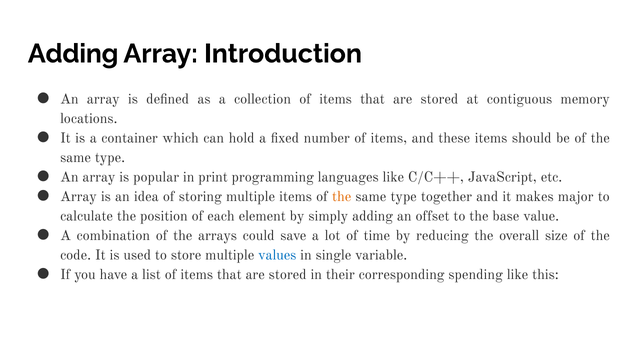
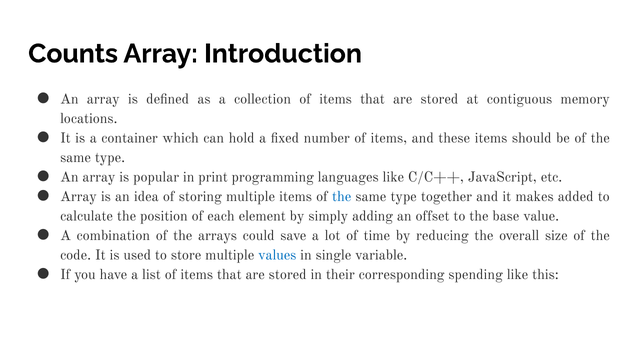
Adding at (73, 54): Adding -> Counts
the at (342, 197) colour: orange -> blue
major: major -> added
